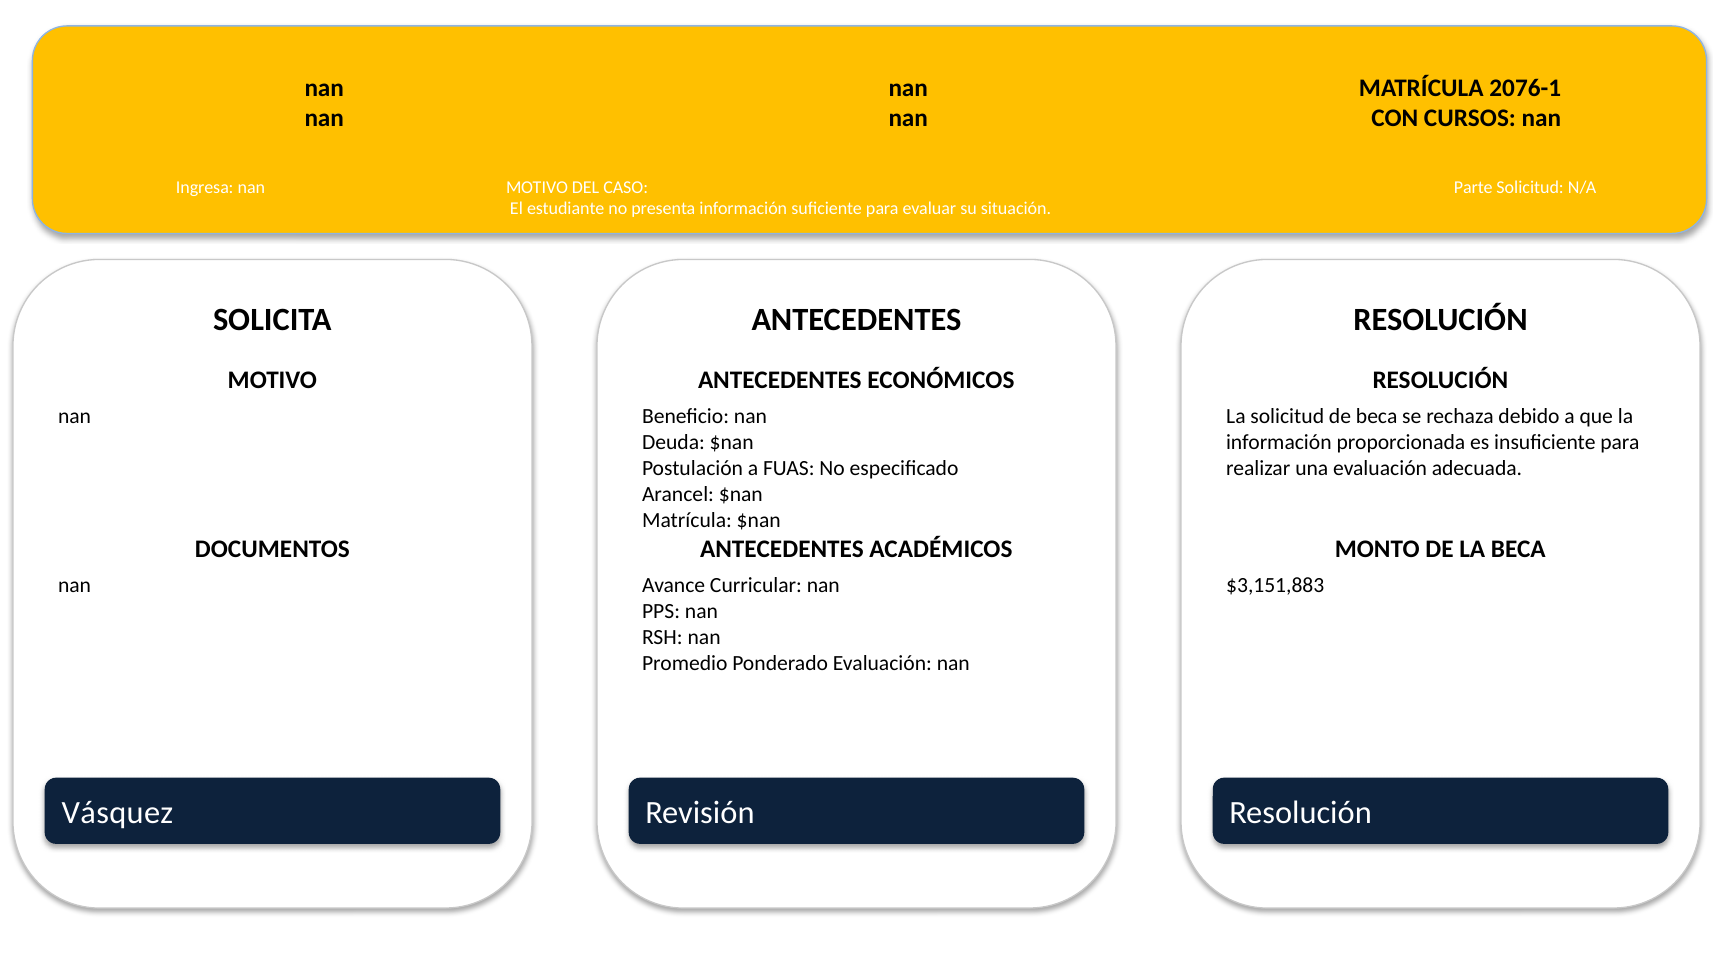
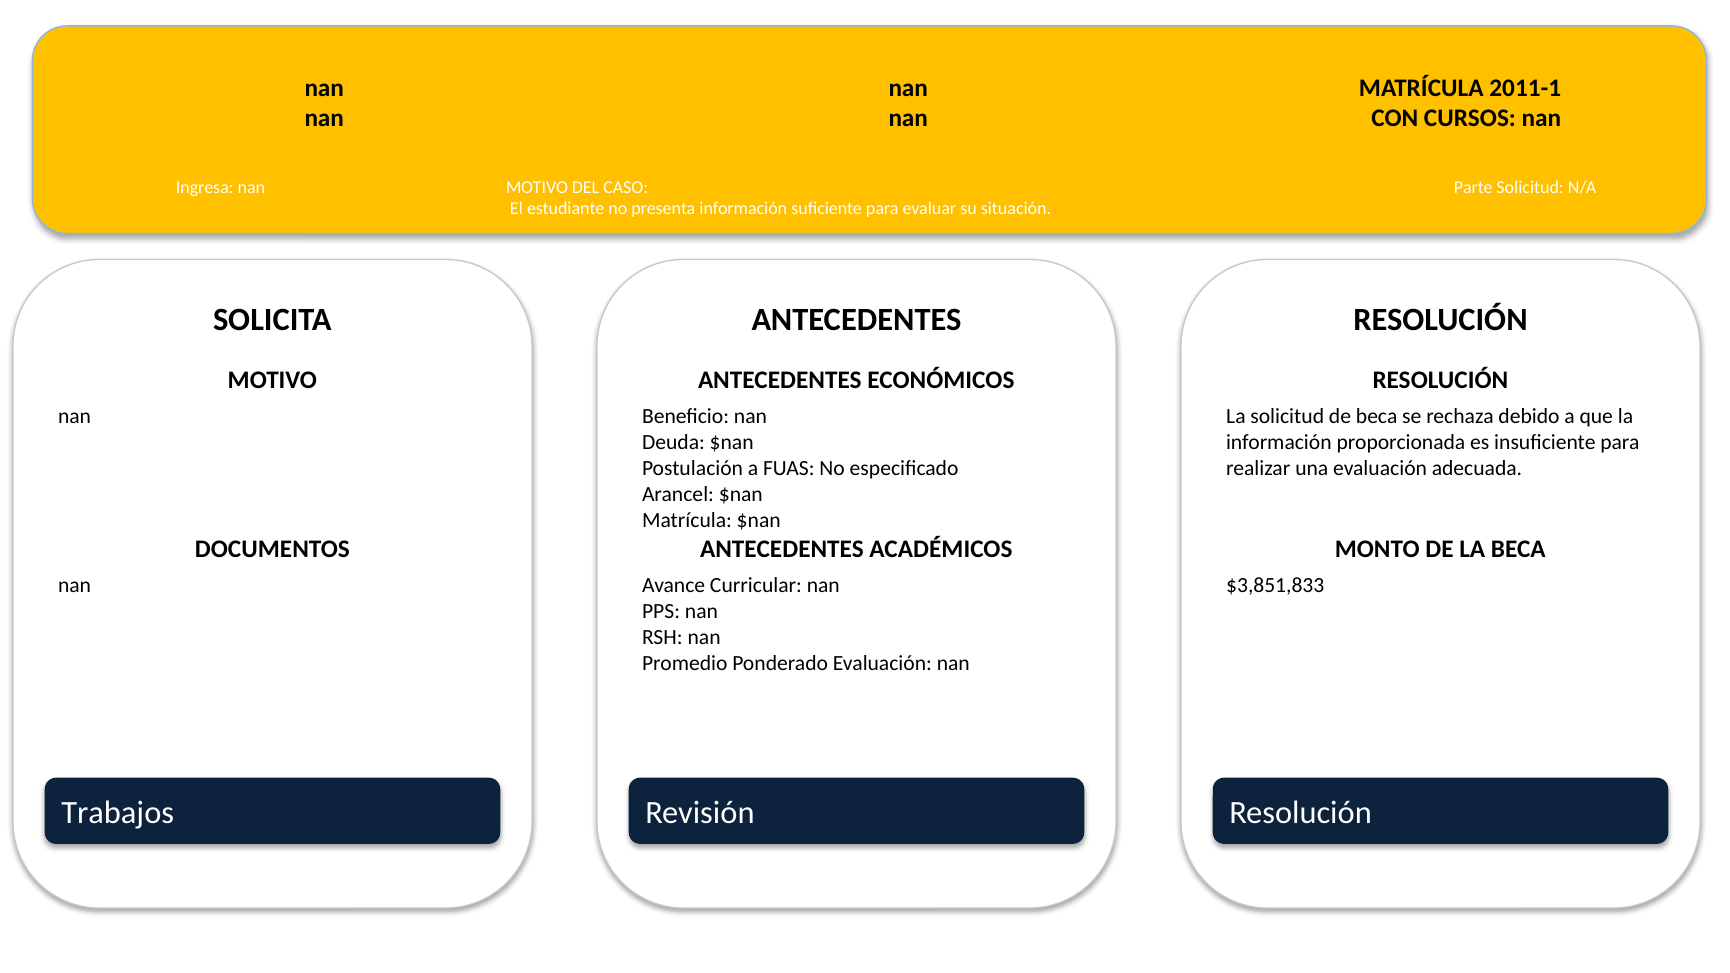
2076-1: 2076-1 -> 2011-1
$3,151,883: $3,151,883 -> $3,851,833
Vásquez: Vásquez -> Trabajos
